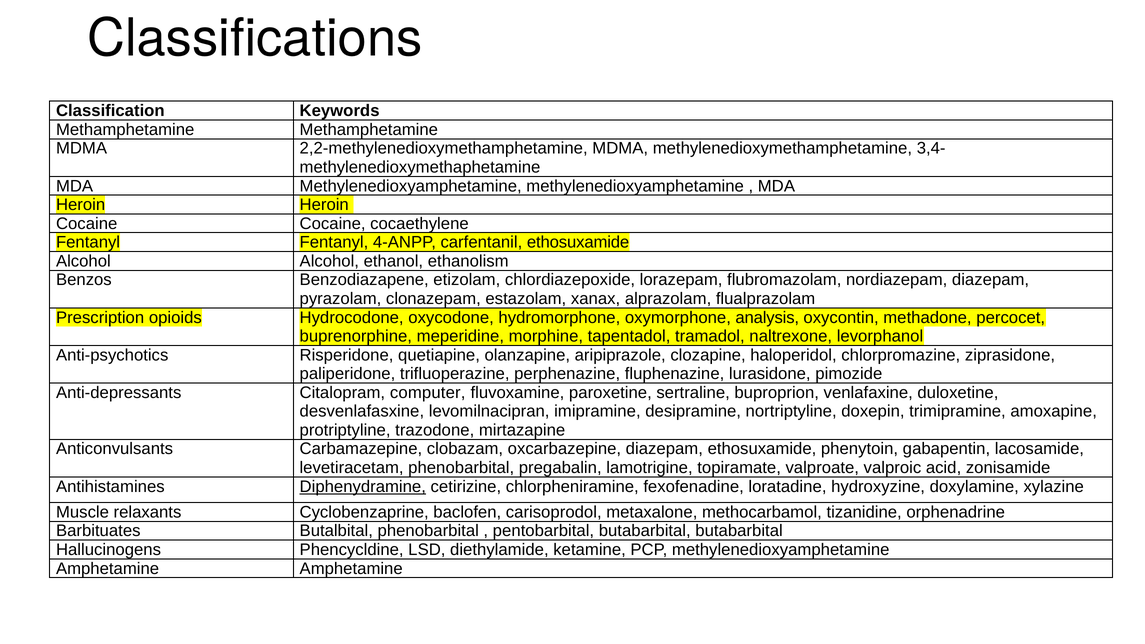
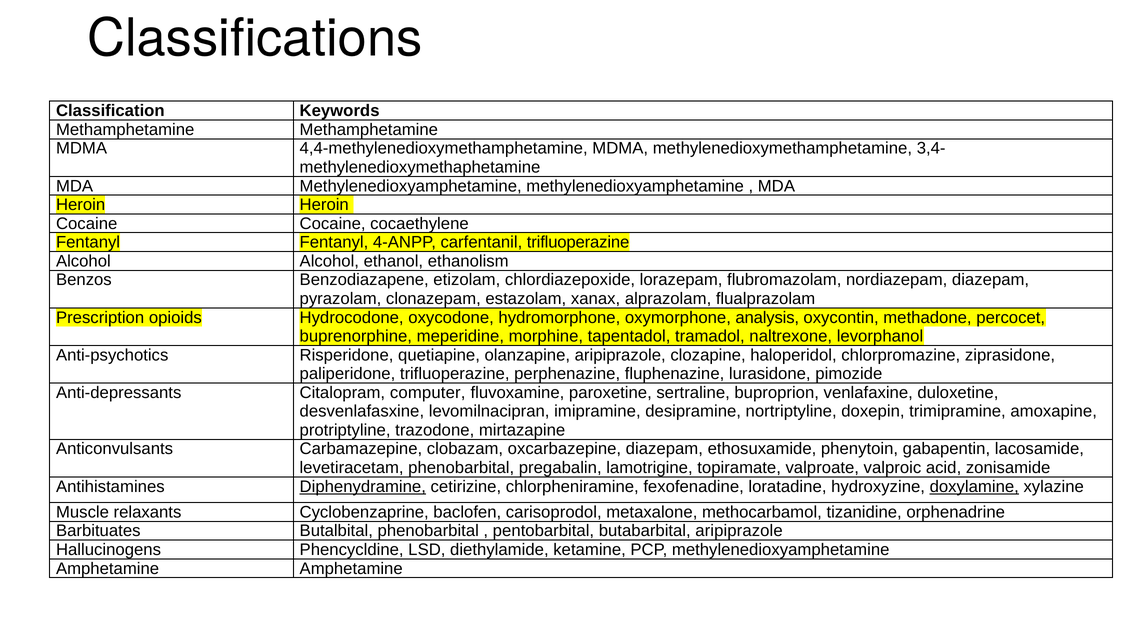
2,2-methylenedioxymethamphetamine: 2,2-methylenedioxymethamphetamine -> 4,4-methylenedioxymethamphetamine
carfentanil ethosuxamide: ethosuxamide -> trifluoperazine
doxylamine underline: none -> present
butabarbital butabarbital: butabarbital -> aripiprazole
